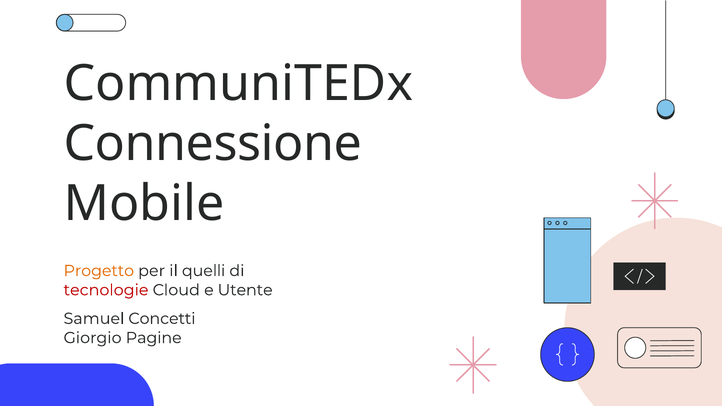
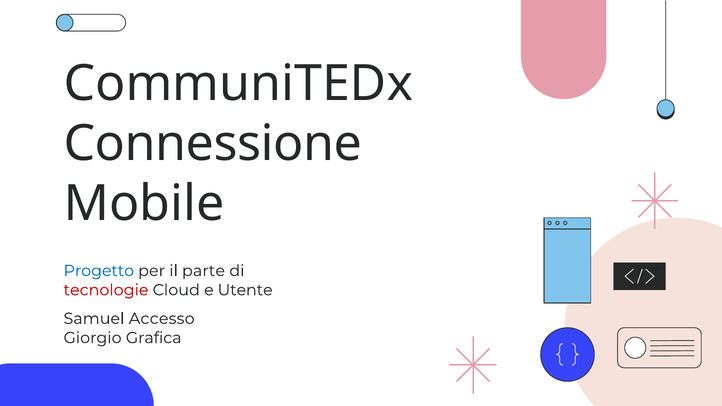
Progetto colour: orange -> blue
quelli: quelli -> parte
Concetti: Concetti -> Accesso
Pagine: Pagine -> Grafica
